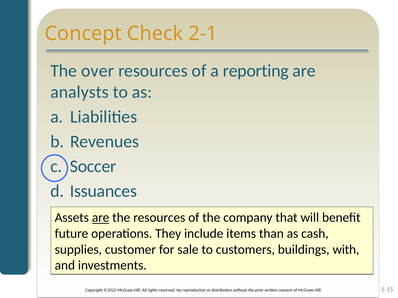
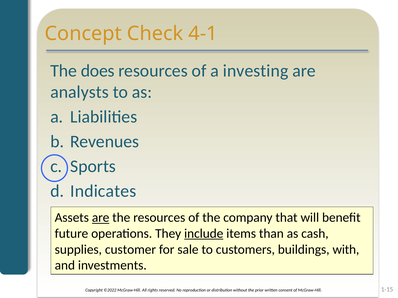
2-1: 2-1 -> 4-1
over: over -> does
reporting: reporting -> investing
Soccer: Soccer -> Sports
Issuances: Issuances -> Indicates
include underline: none -> present
